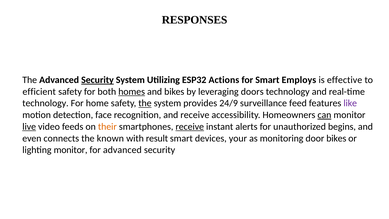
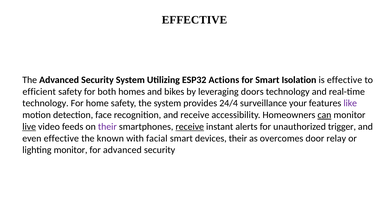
RESPONSES at (195, 20): RESPONSES -> EFFECTIVE
Security at (97, 80) underline: present -> none
Employs: Employs -> Isolation
homes underline: present -> none
the at (145, 103) underline: present -> none
24/9: 24/9 -> 24/4
feed: feed -> your
their at (107, 127) colour: orange -> purple
begins: begins -> trigger
even connects: connects -> effective
result: result -> facial
devices your: your -> their
monitoring: monitoring -> overcomes
door bikes: bikes -> relay
